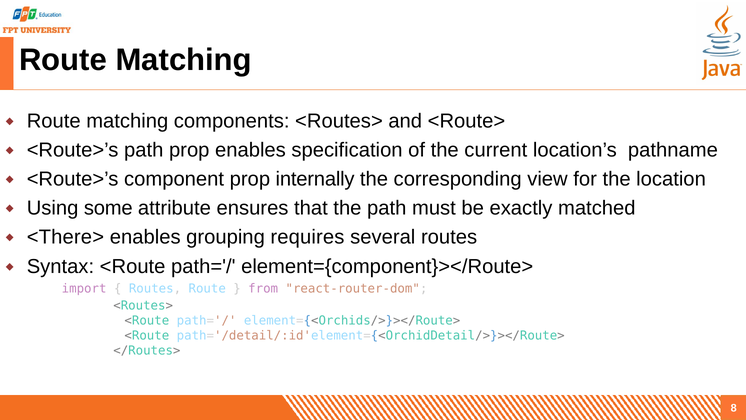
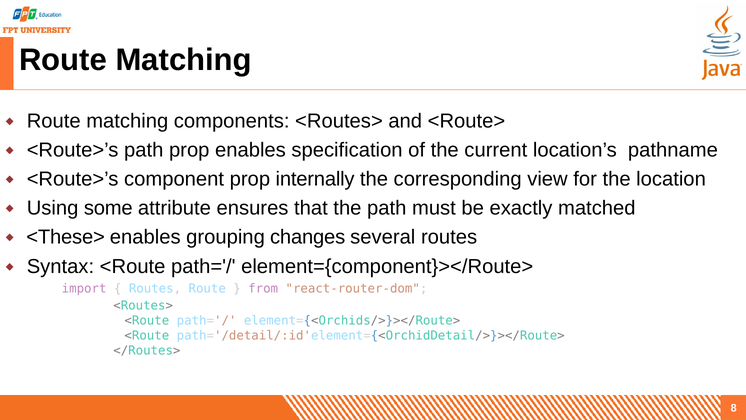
<There>: <There> -> <These>
requires: requires -> changes
